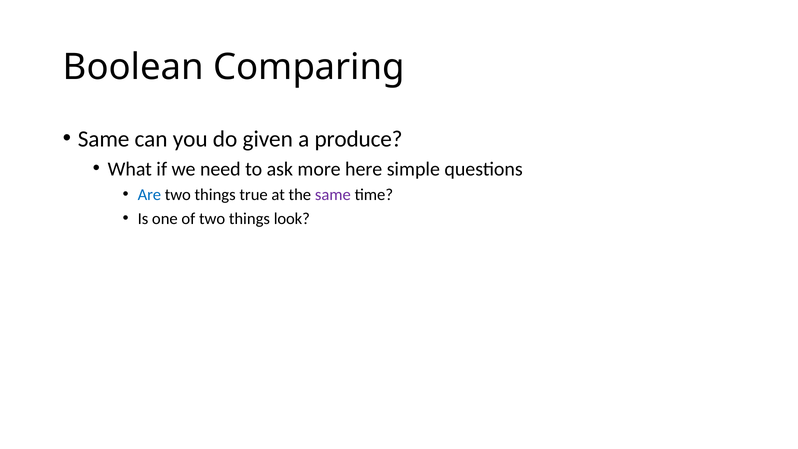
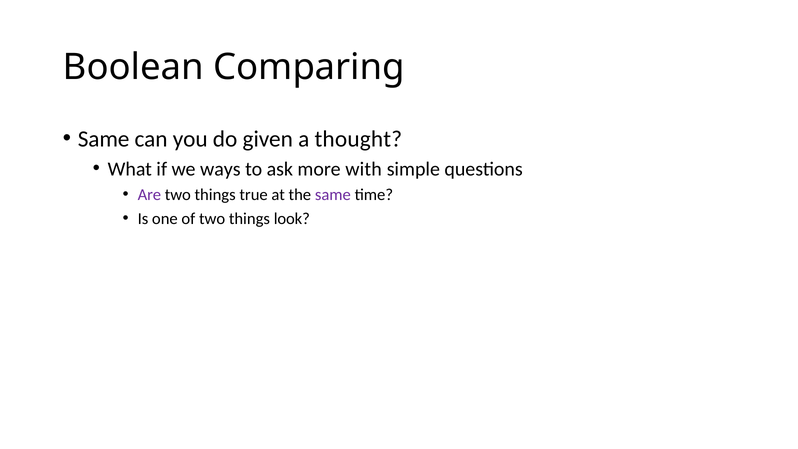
produce: produce -> thought
need: need -> ways
here: here -> with
Are colour: blue -> purple
